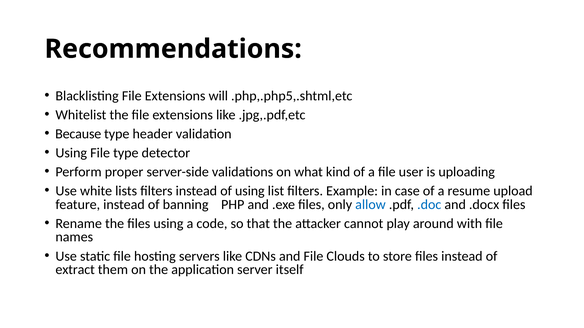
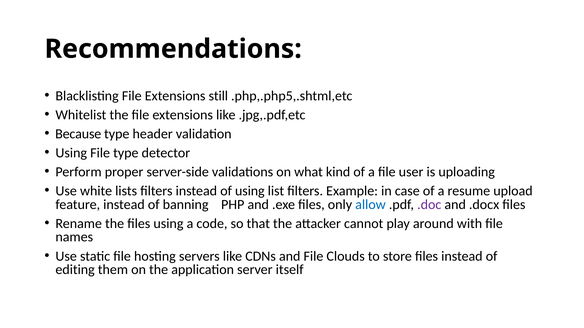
will: will -> still
.doc colour: blue -> purple
extract: extract -> editing
